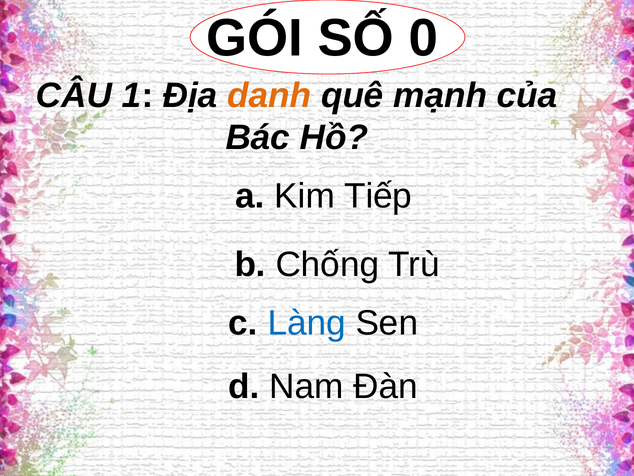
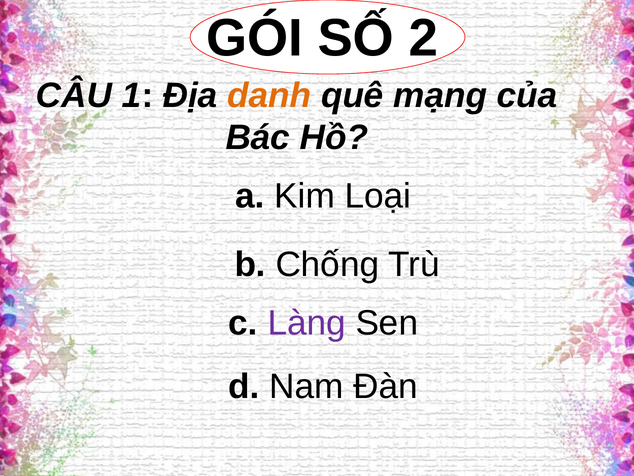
0: 0 -> 2
mạnh: mạnh -> mạng
Tiếp: Tiếp -> Loại
Làng colour: blue -> purple
